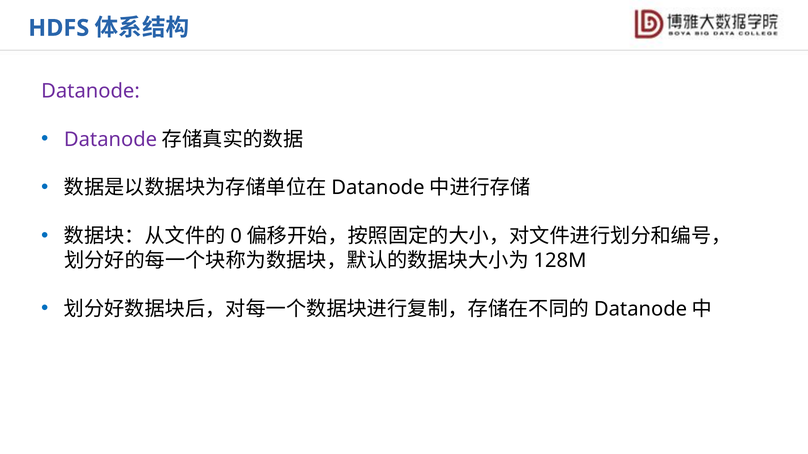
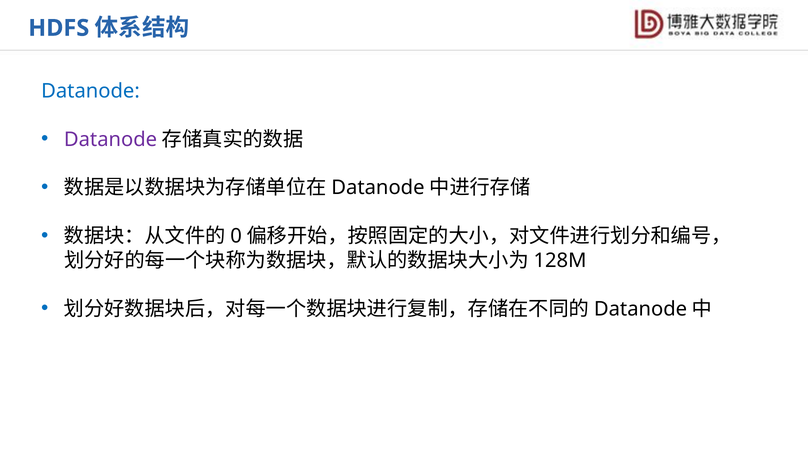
Datanode at (90, 91) colour: purple -> blue
